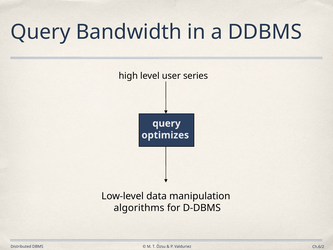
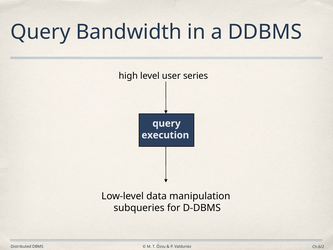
optimizes: optimizes -> execution
algorithms: algorithms -> subqueries
